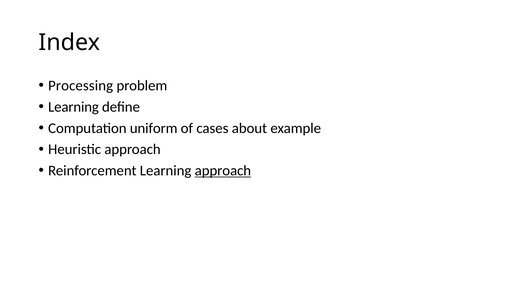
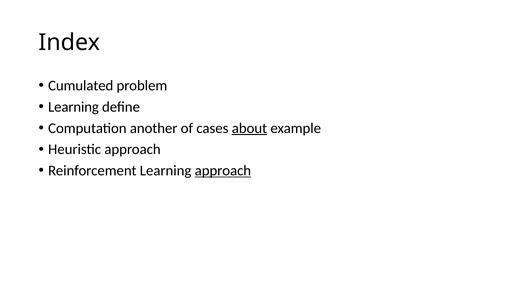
Processing: Processing -> Cumulated
uniform: uniform -> another
about underline: none -> present
